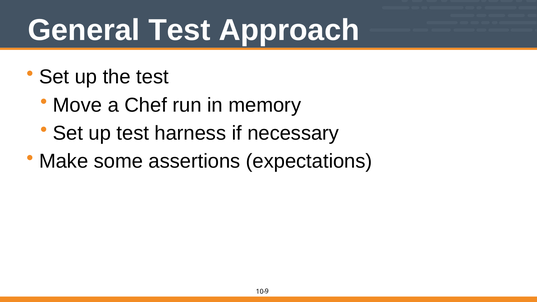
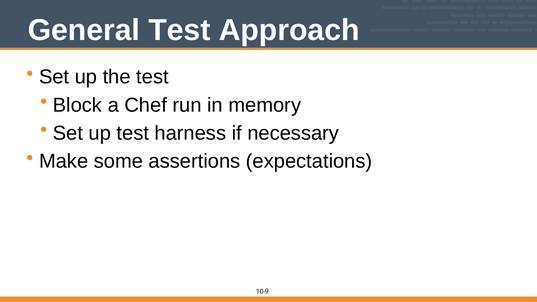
Move: Move -> Block
